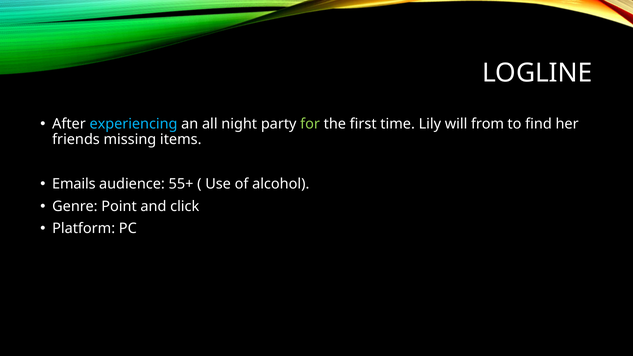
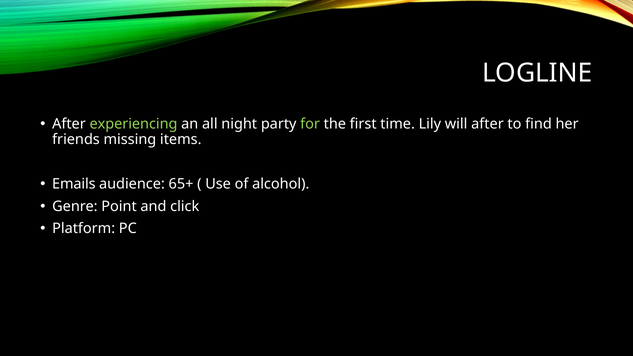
experiencing colour: light blue -> light green
will from: from -> after
55+: 55+ -> 65+
